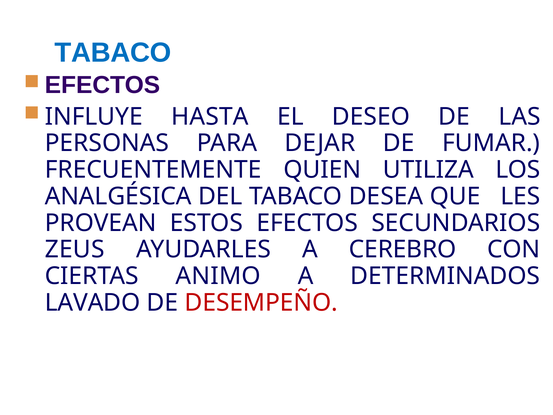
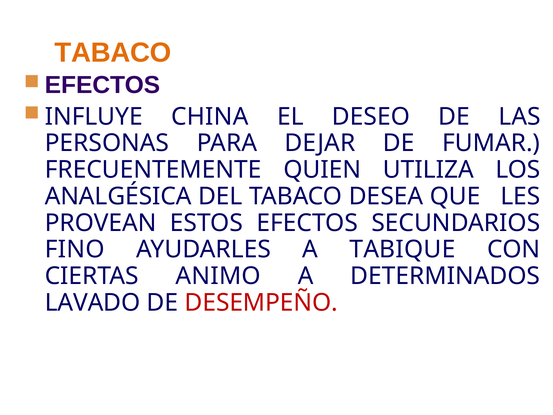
TABACO at (113, 53) colour: blue -> orange
HASTA: HASTA -> CHINA
ZEUS: ZEUS -> FINO
CEREBRO: CEREBRO -> TABIQUE
